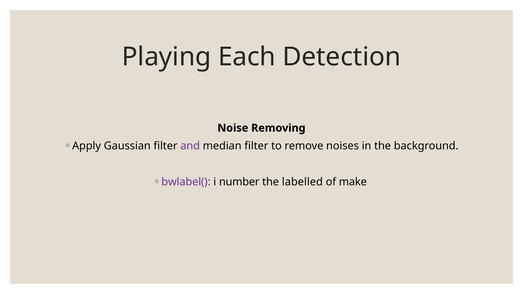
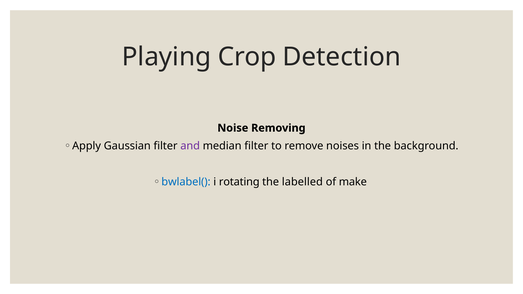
Each: Each -> Crop
bwlabel( colour: purple -> blue
number: number -> rotating
